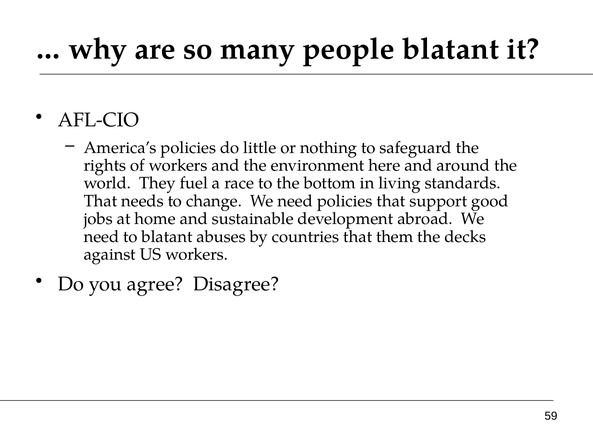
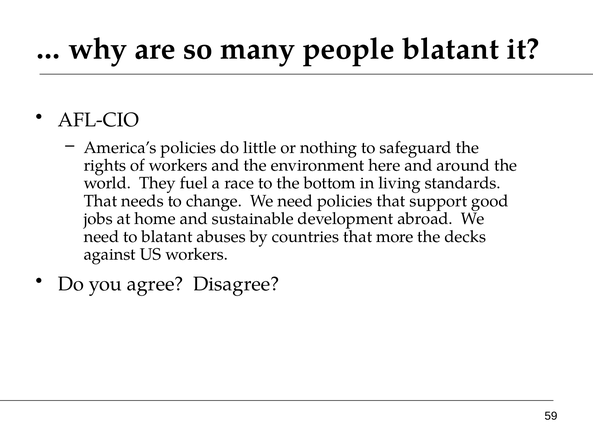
them: them -> more
